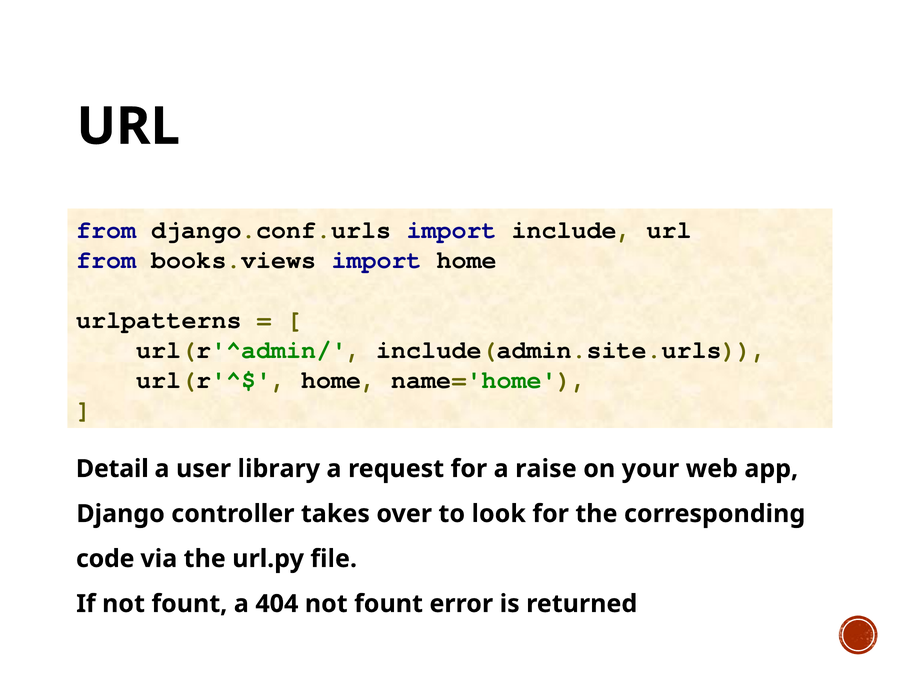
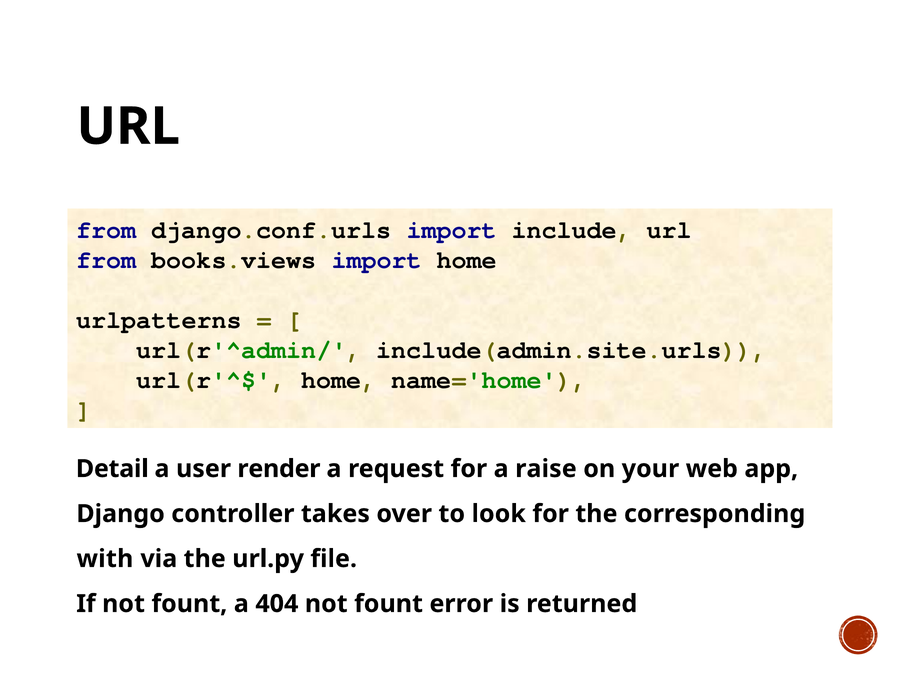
library: library -> render
code: code -> with
